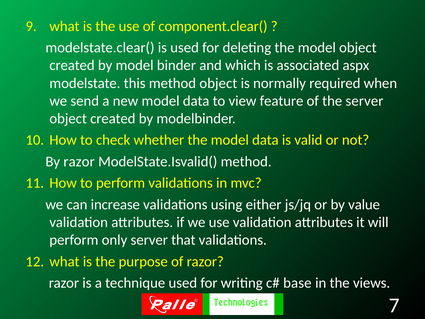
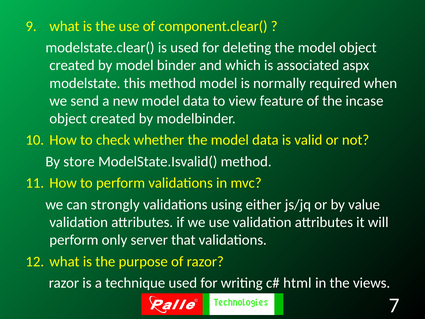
method object: object -> model
the server: server -> incase
By razor: razor -> store
increase: increase -> strongly
base: base -> html
